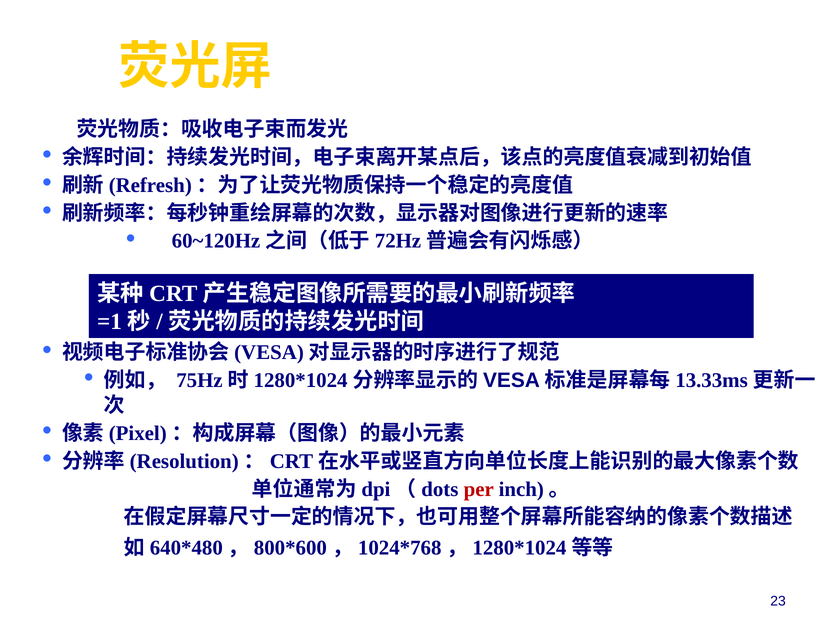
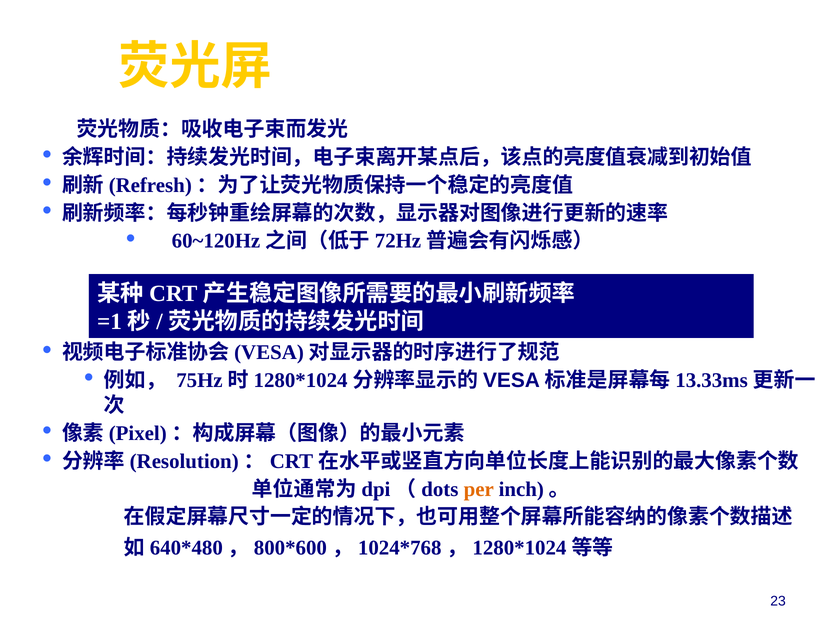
per colour: red -> orange
